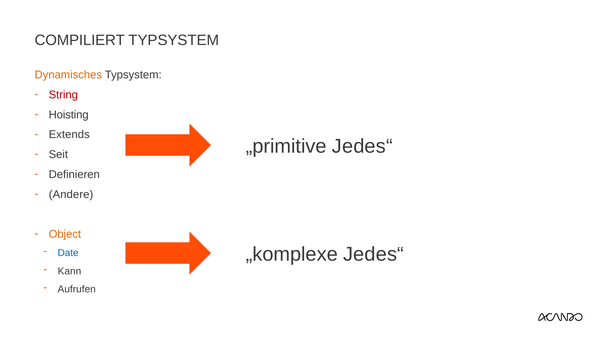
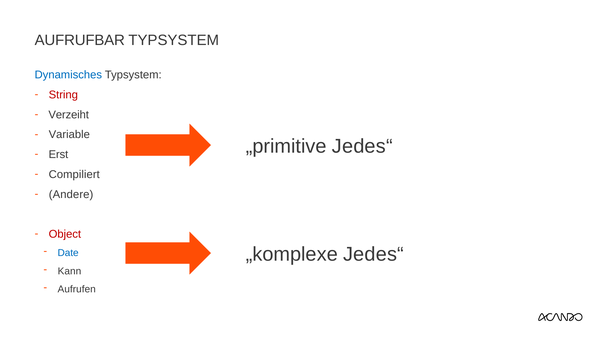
COMPILIERT: COMPILIERT -> AUFRUFBAR
Dynamisches colour: orange -> blue
Hoisting: Hoisting -> Verzeiht
Extends: Extends -> Variable
Seit: Seit -> Erst
Definieren: Definieren -> Compiliert
Object colour: orange -> red
